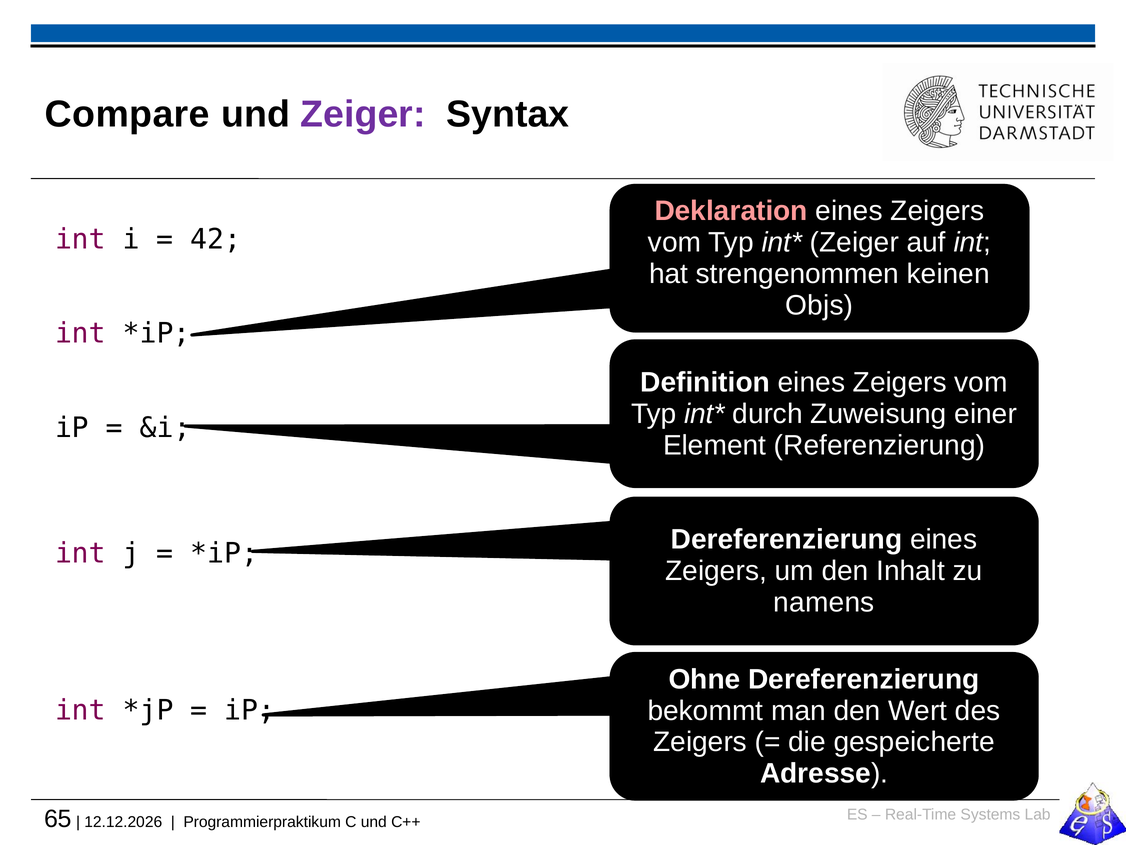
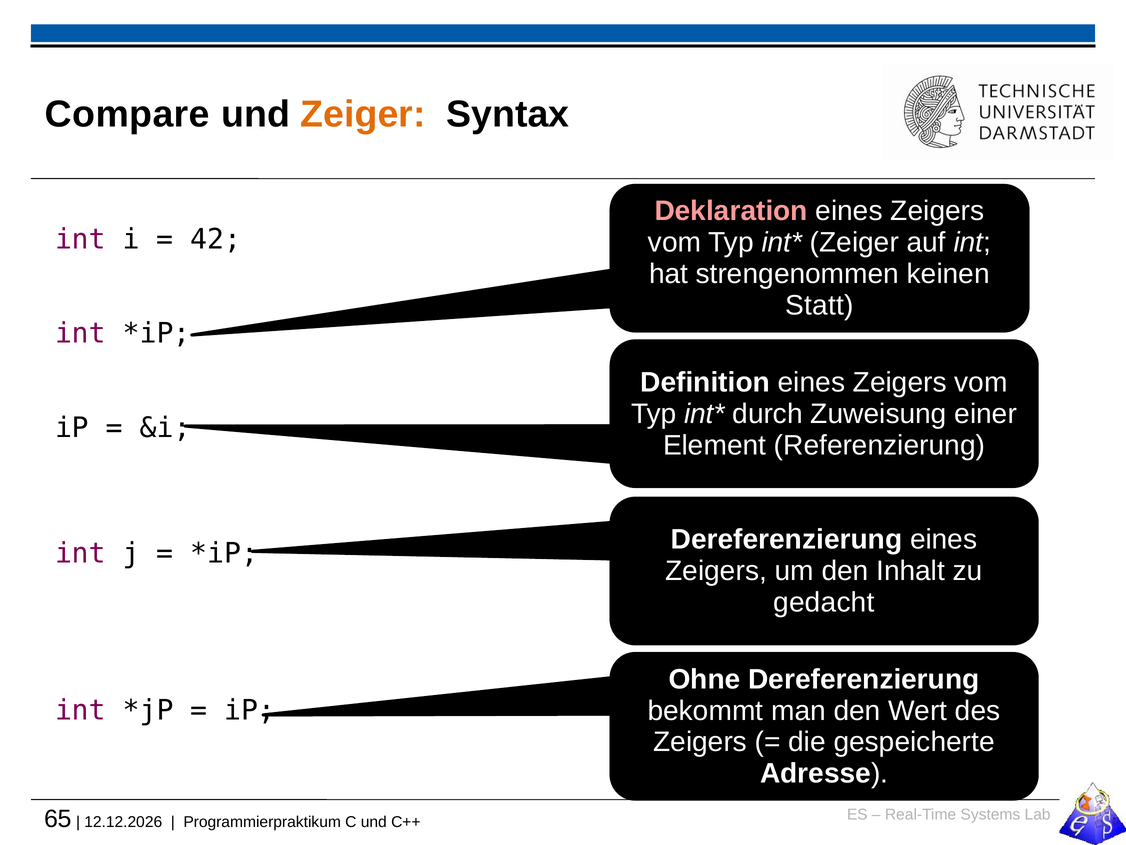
Zeiger at (363, 114) colour: purple -> orange
Objs: Objs -> Statt
namens: namens -> gedacht
